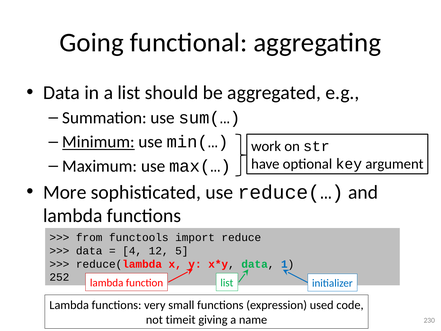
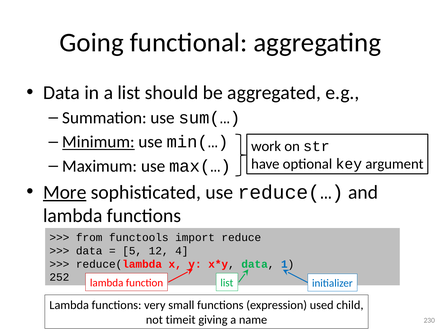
More underline: none -> present
4: 4 -> 5
5: 5 -> 4
code: code -> child
